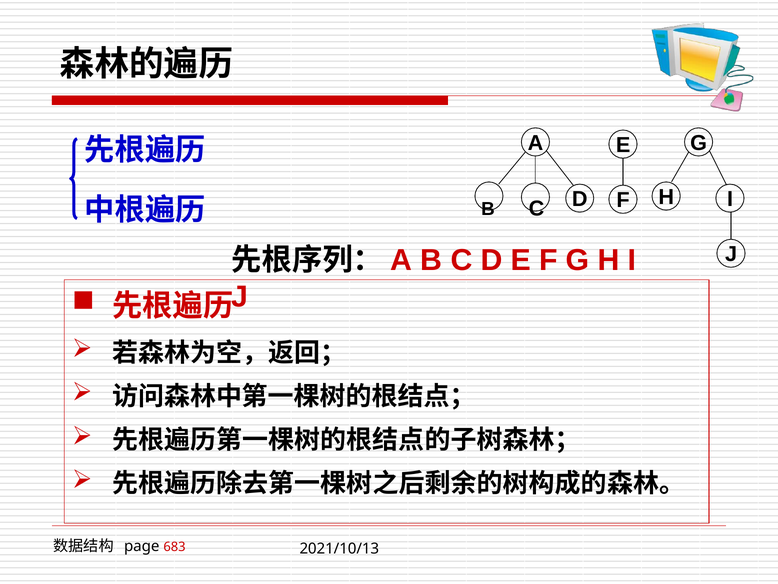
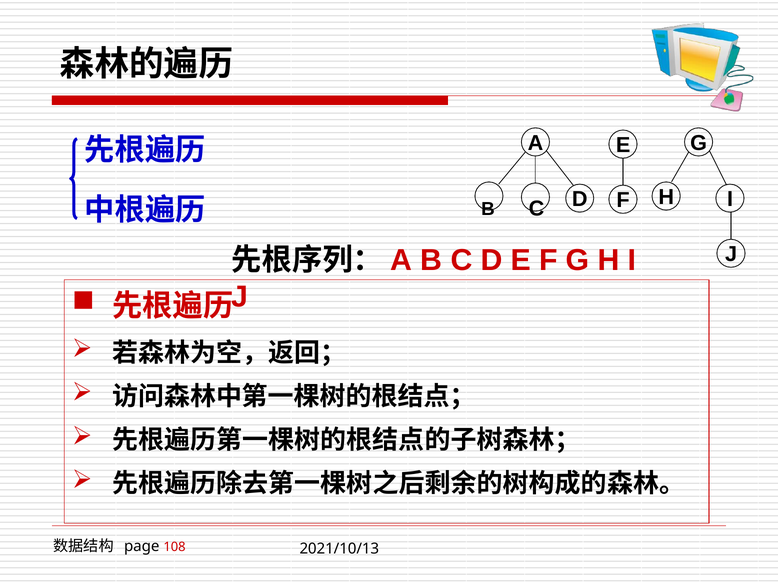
683: 683 -> 108
